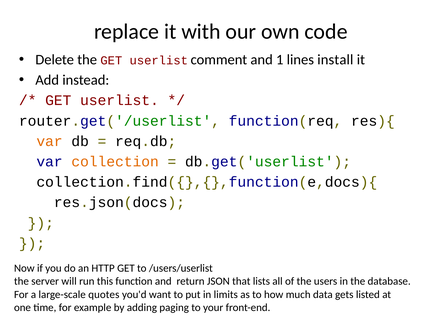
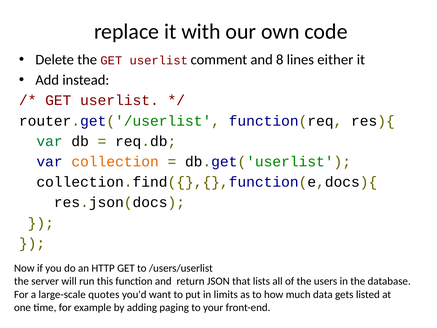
1: 1 -> 8
install: install -> either
var at (50, 141) colour: orange -> green
